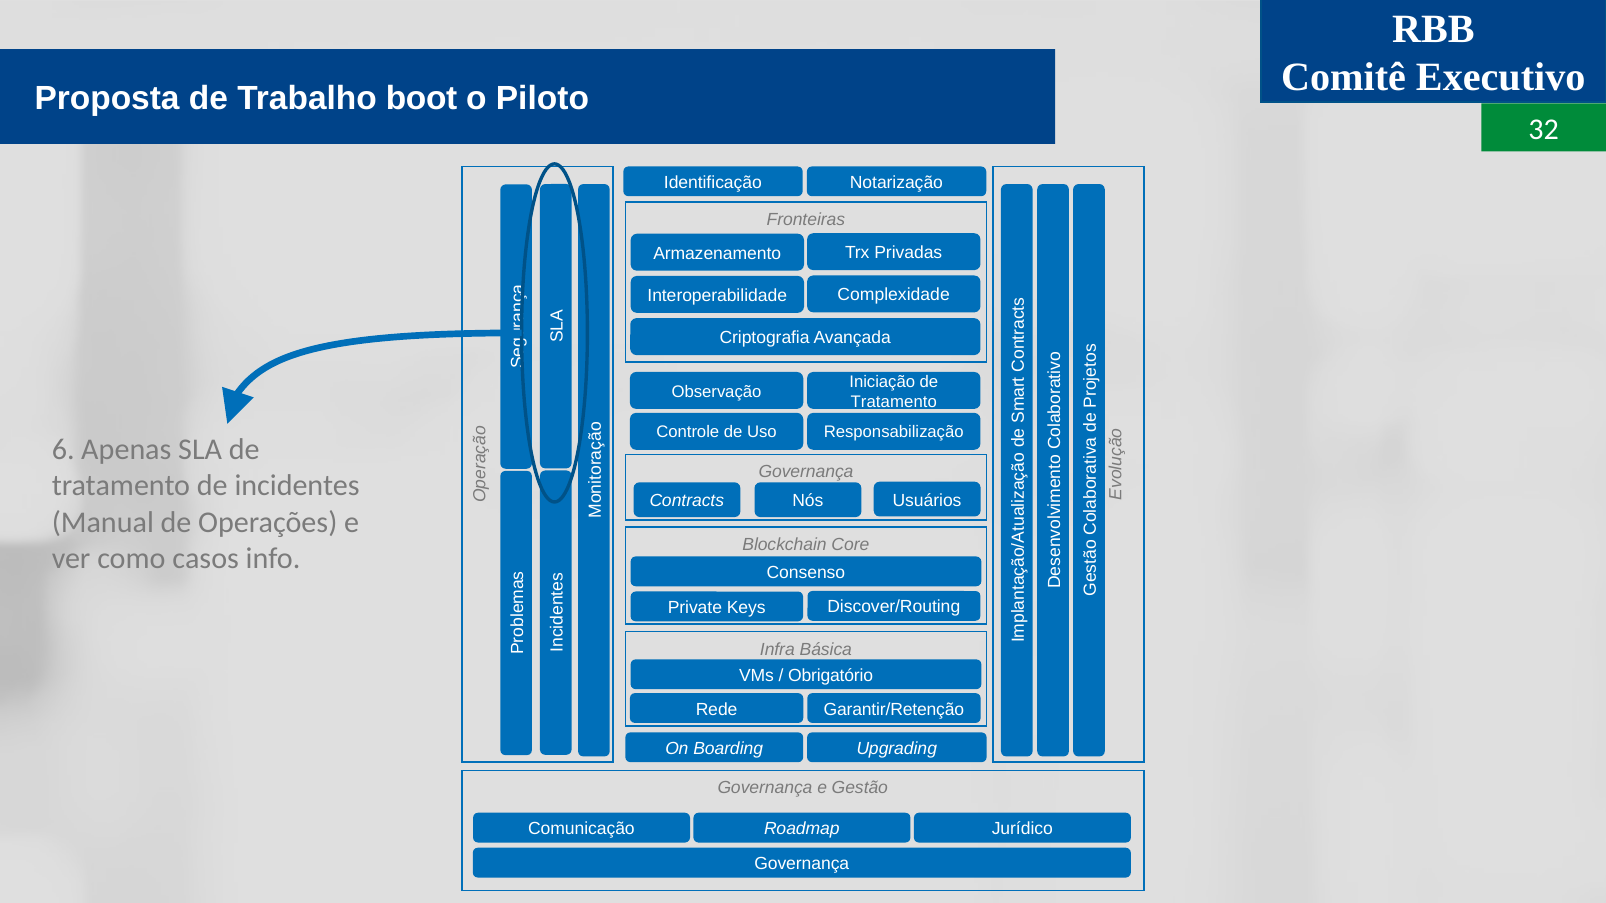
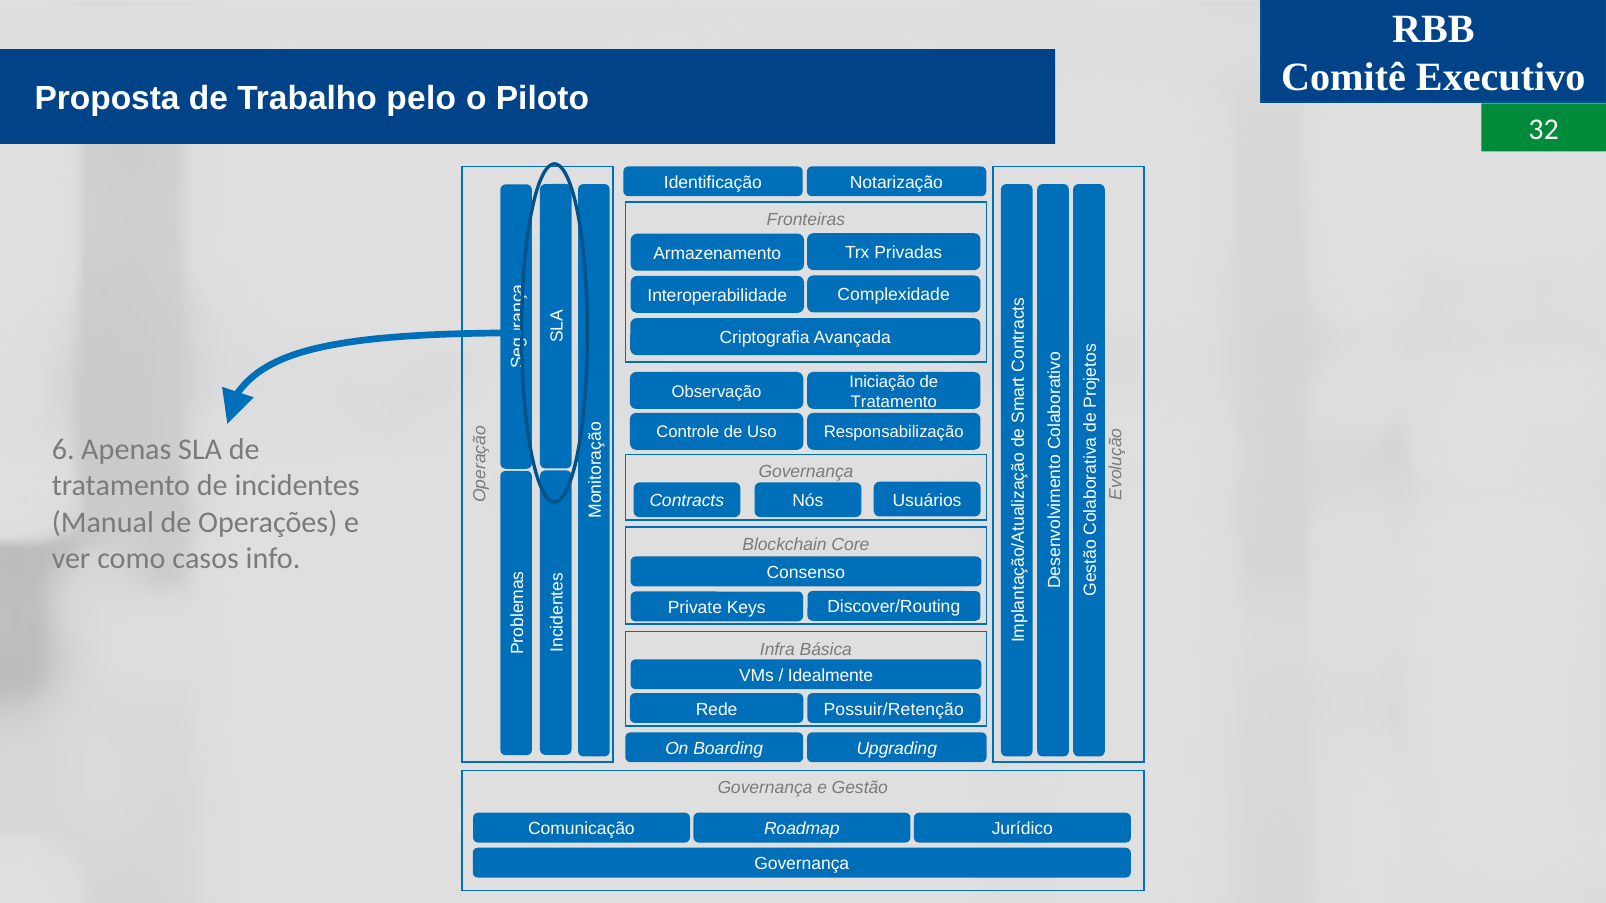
boot: boot -> pelo
Obrigatório: Obrigatório -> Idealmente
Garantir/Retenção: Garantir/Retenção -> Possuir/Retenção
